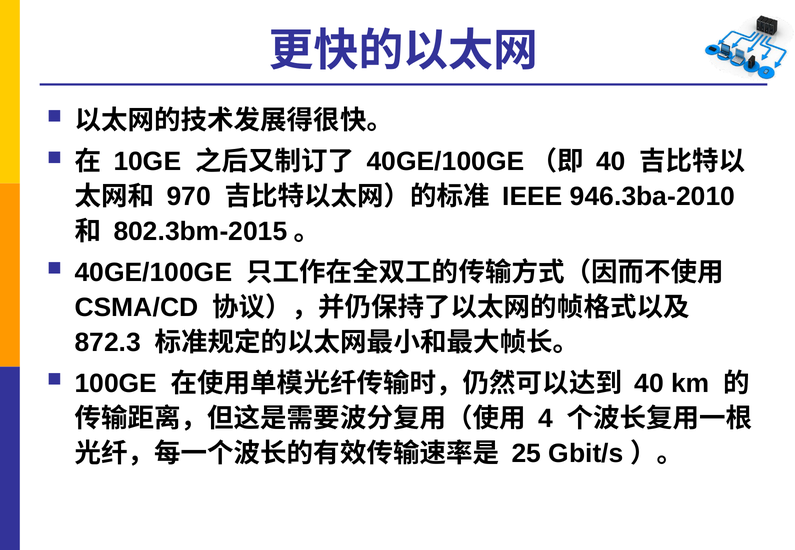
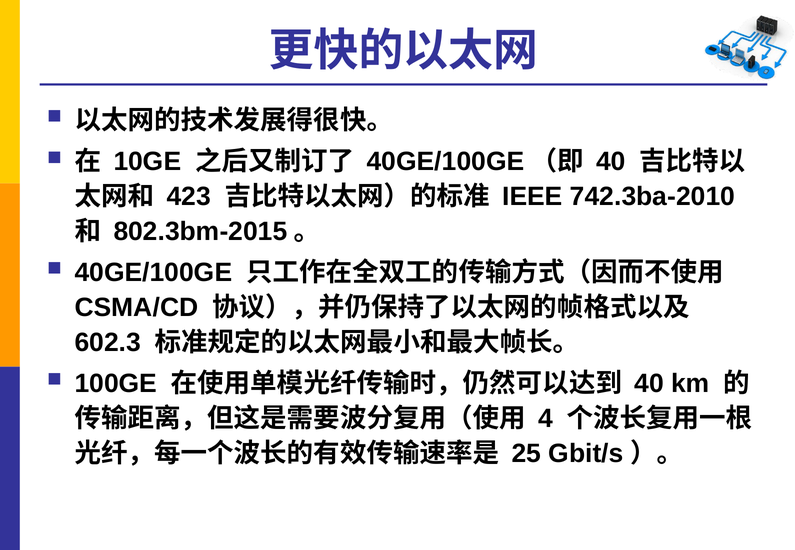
970: 970 -> 423
946.3ba-2010: 946.3ba-2010 -> 742.3ba-2010
872.3: 872.3 -> 602.3
